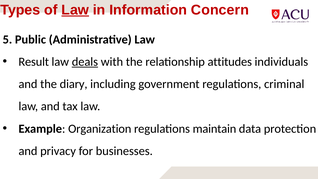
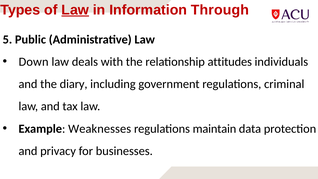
Concern: Concern -> Through
Result: Result -> Down
deals underline: present -> none
Organization: Organization -> Weaknesses
